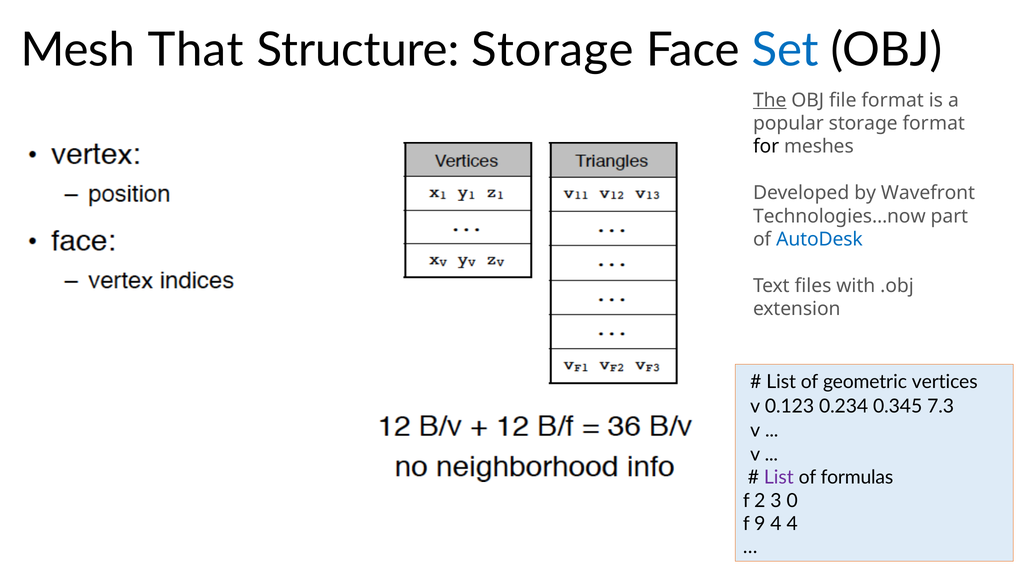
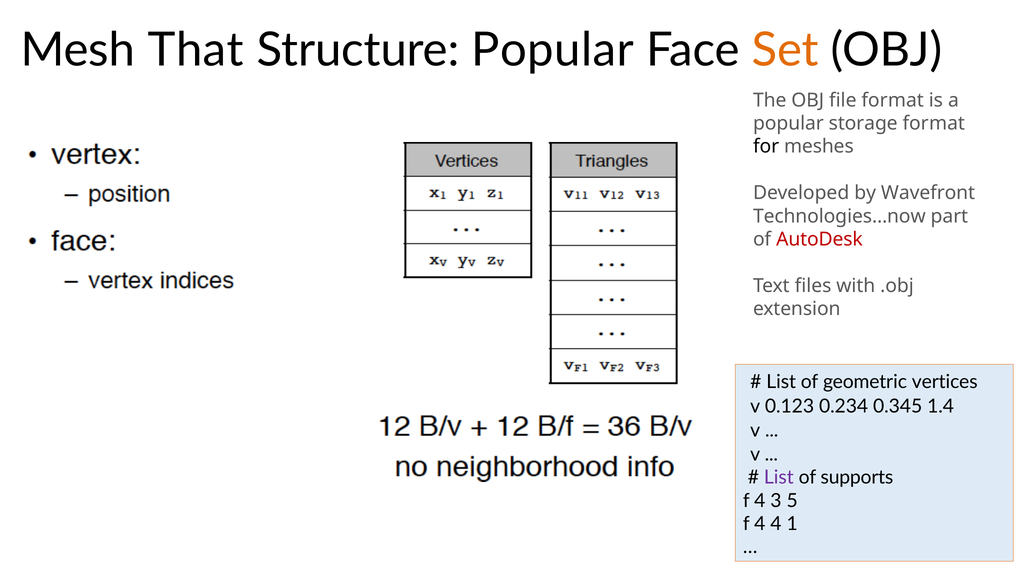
Structure Storage: Storage -> Popular
Set colour: blue -> orange
The underline: present -> none
AutoDesk colour: blue -> red
7.3: 7.3 -> 1.4
formulas: formulas -> supports
2 at (760, 501): 2 -> 4
0: 0 -> 5
9 at (760, 524): 9 -> 4
4 4: 4 -> 1
